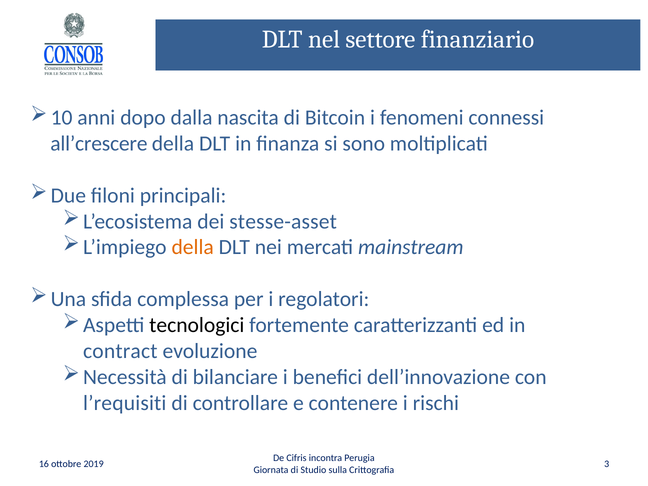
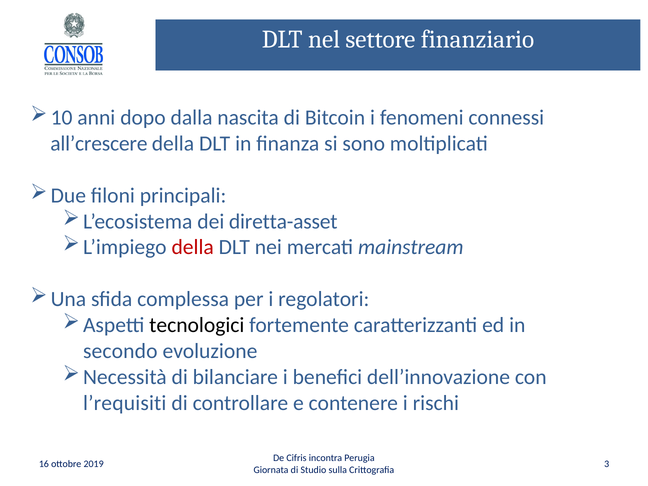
stesse-asset: stesse-asset -> diretta-asset
della at (193, 247) colour: orange -> red
contract: contract -> secondo
